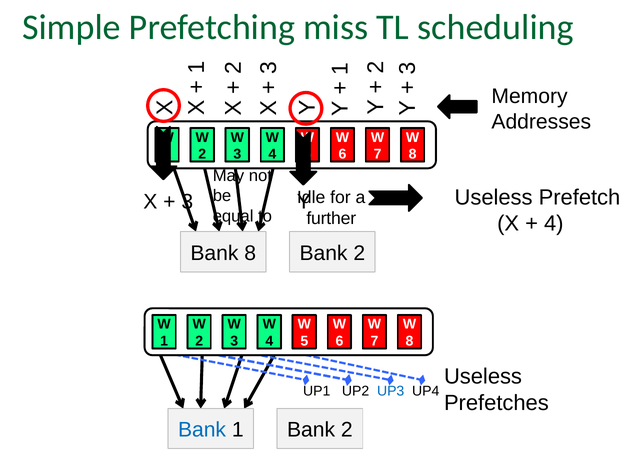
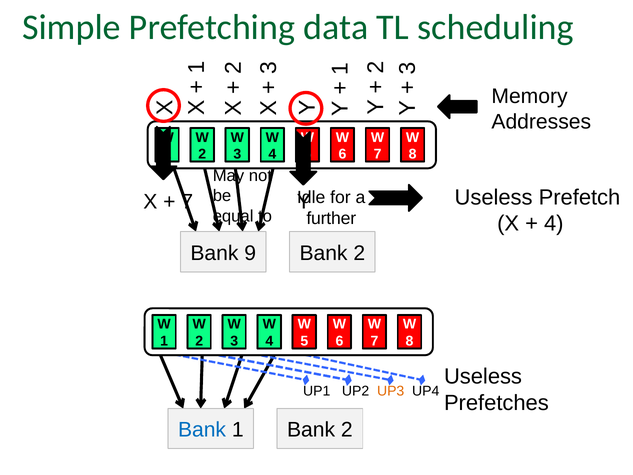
miss: miss -> data
3 at (187, 202): 3 -> 7
Bank 8: 8 -> 9
UP3 colour: blue -> orange
